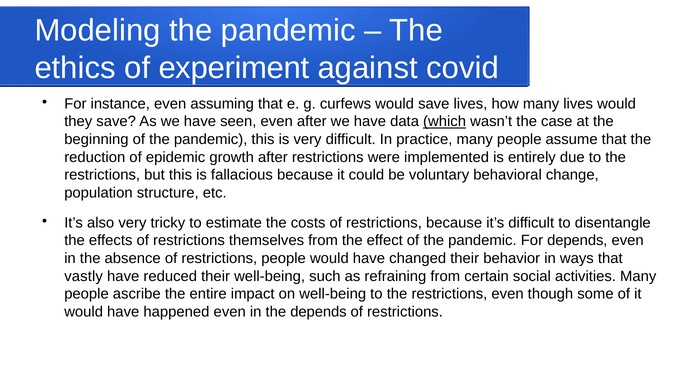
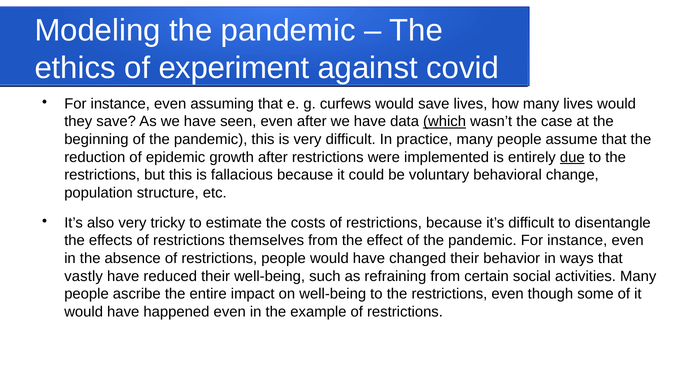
due underline: none -> present
pandemic For depends: depends -> instance
the depends: depends -> example
